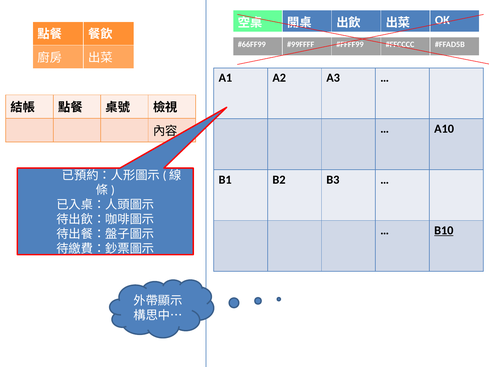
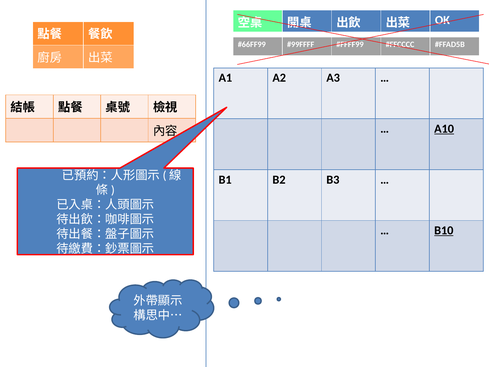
A10 underline: none -> present
